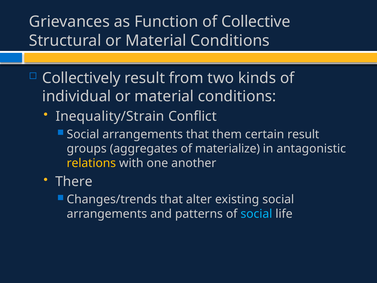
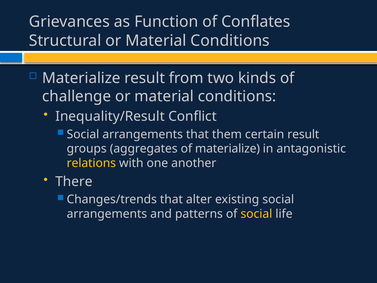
Collective: Collective -> Conflates
Collectively at (81, 78): Collectively -> Materialize
individual: individual -> challenge
Inequality/Strain: Inequality/Strain -> Inequality/Result
social at (256, 214) colour: light blue -> yellow
